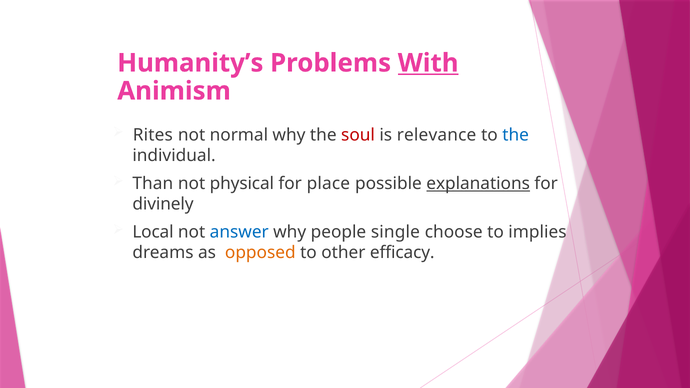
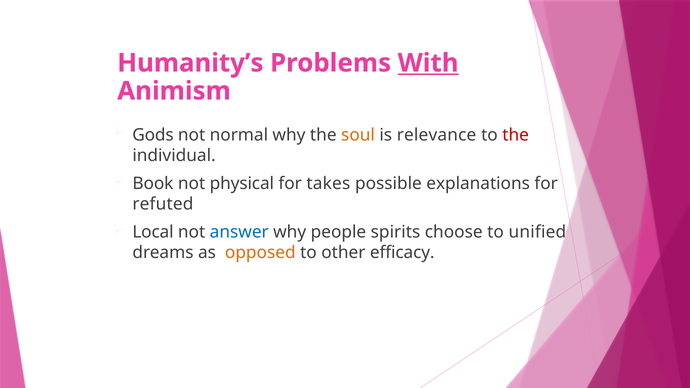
Rites: Rites -> Gods
soul colour: red -> orange
the at (516, 135) colour: blue -> red
Than: Than -> Book
place: place -> takes
explanations underline: present -> none
divinely: divinely -> refuted
single: single -> spirits
implies: implies -> unified
